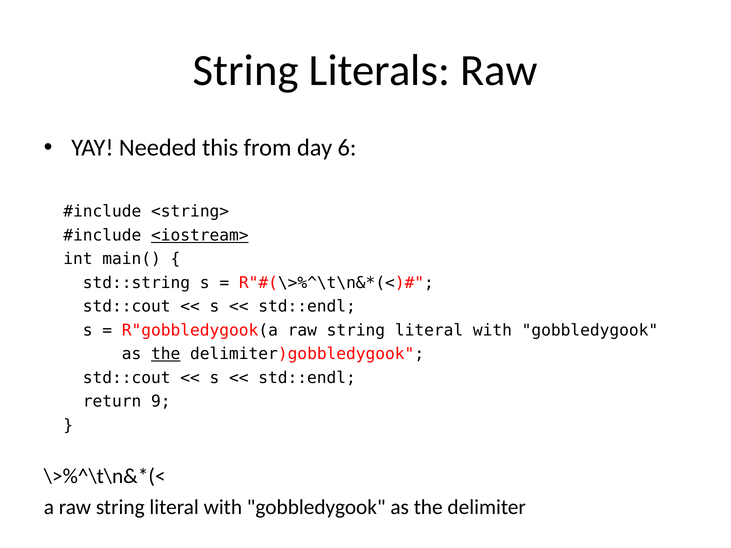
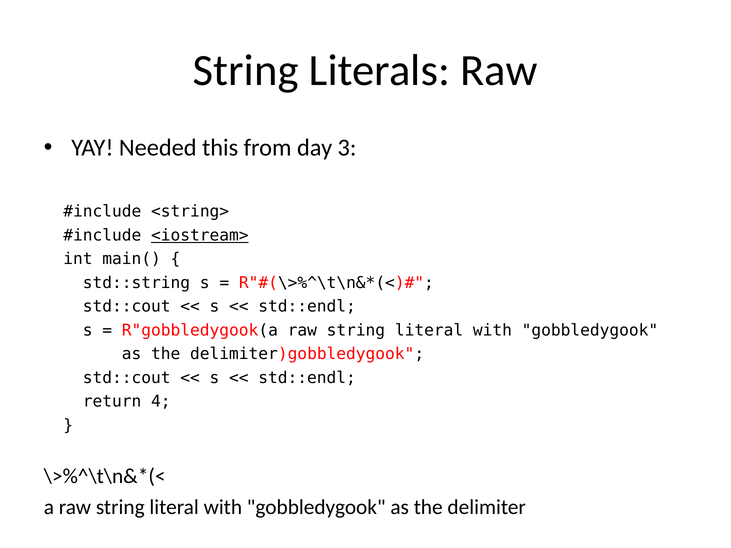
6: 6 -> 3
the at (166, 354) underline: present -> none
9: 9 -> 4
